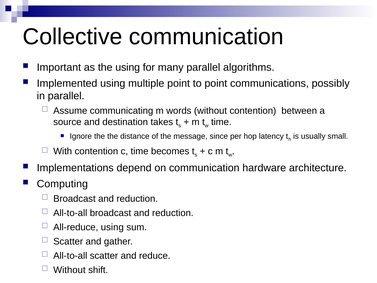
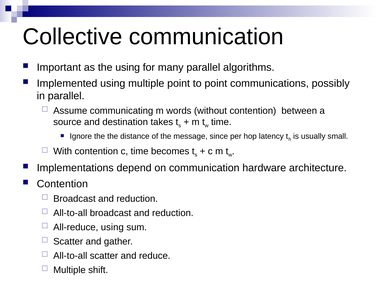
Computing at (62, 184): Computing -> Contention
Without at (69, 270): Without -> Multiple
